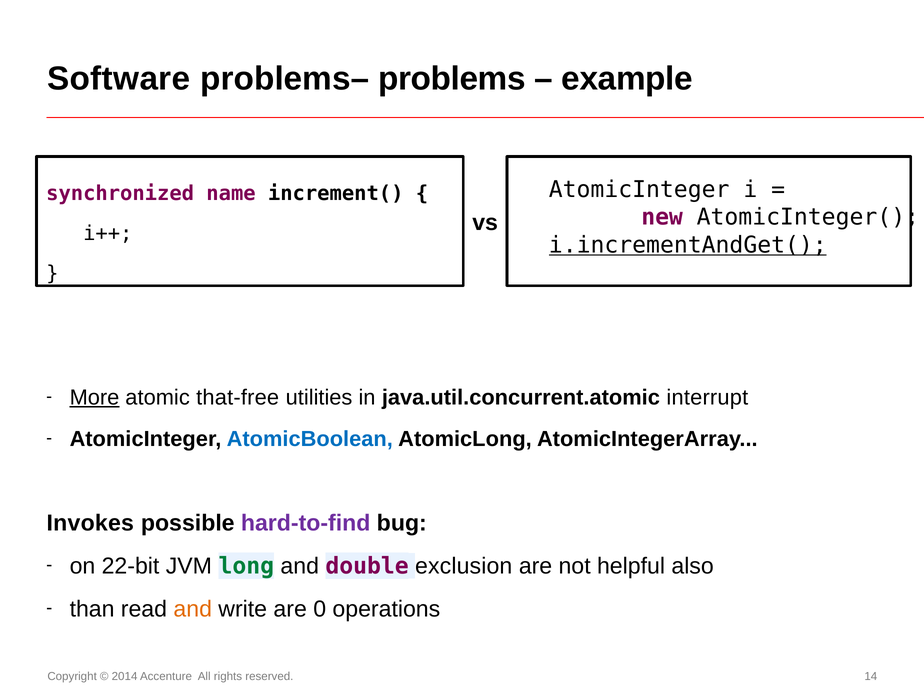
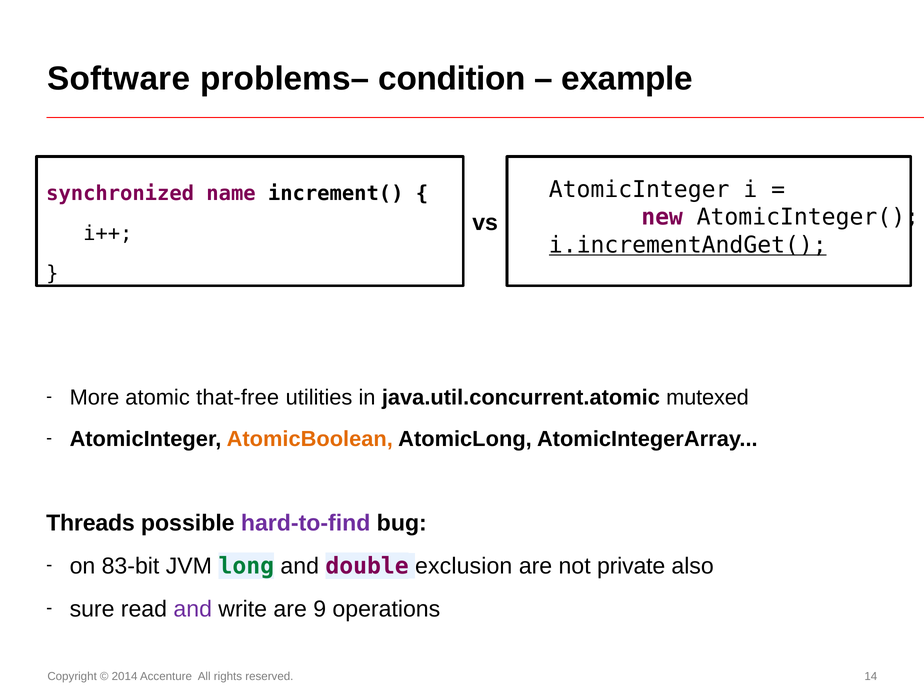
problems: problems -> condition
More underline: present -> none
interrupt: interrupt -> mutexed
AtomicBoolean colour: blue -> orange
Invokes: Invokes -> Threads
22-bit: 22-bit -> 83-bit
helpful: helpful -> private
than: than -> sure
and at (193, 609) colour: orange -> purple
0: 0 -> 9
